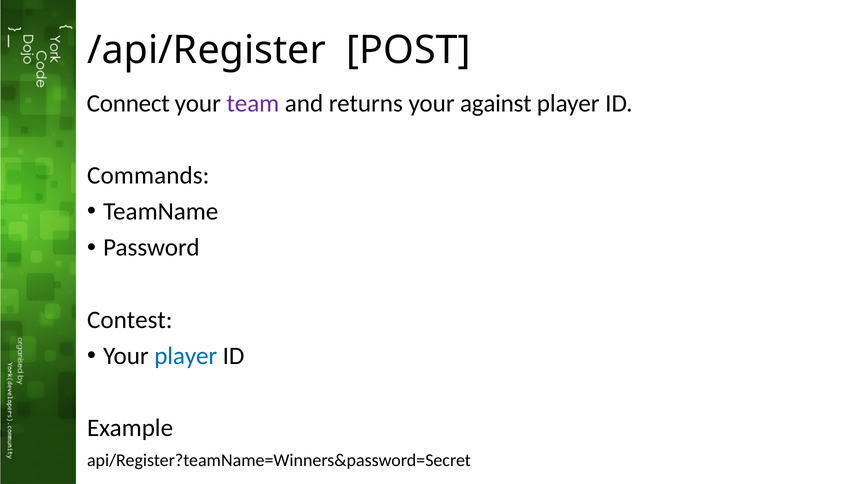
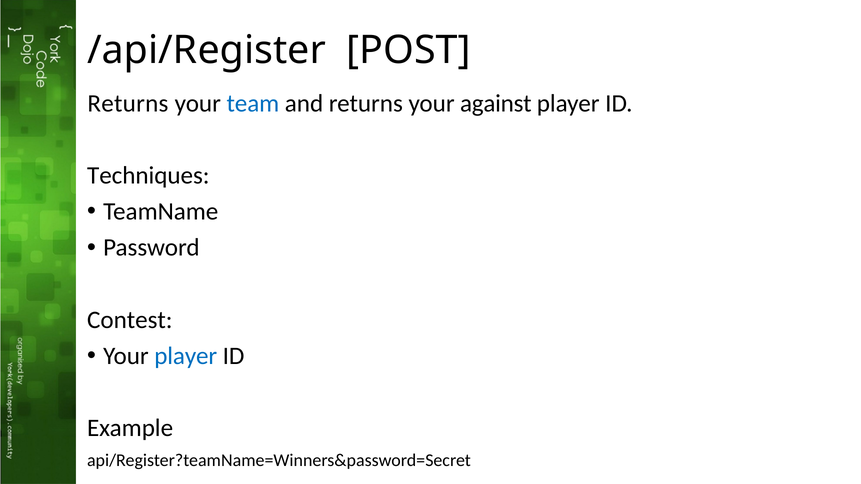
Connect at (128, 103): Connect -> Returns
team colour: purple -> blue
Commands: Commands -> Techniques
